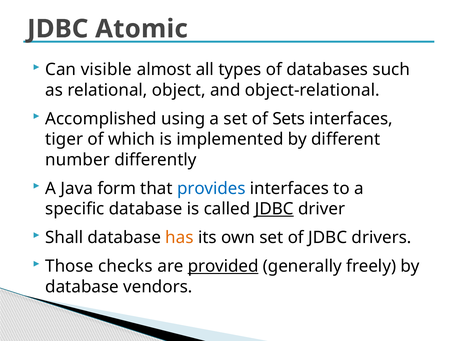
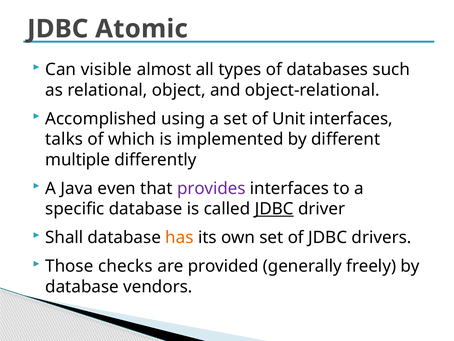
Sets: Sets -> Unit
tiger: tiger -> talks
number: number -> multiple
form: form -> even
provides colour: blue -> purple
provided underline: present -> none
